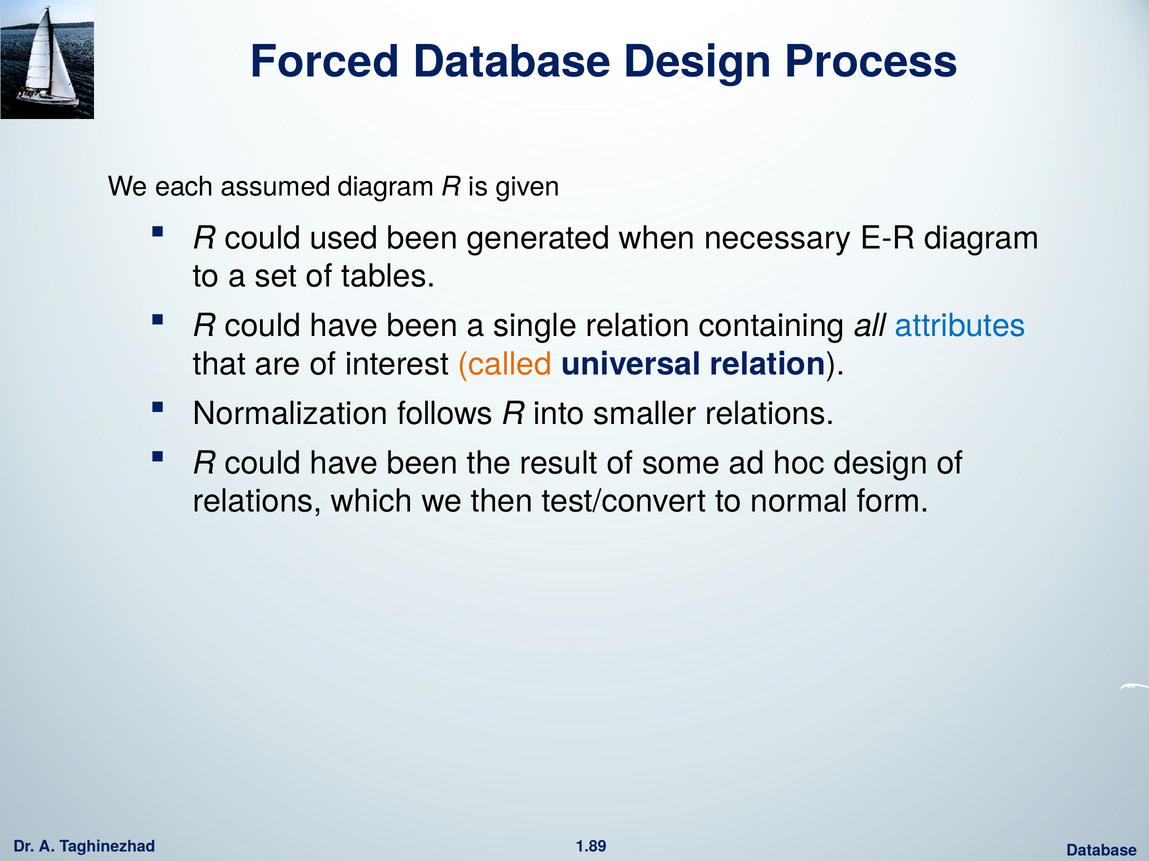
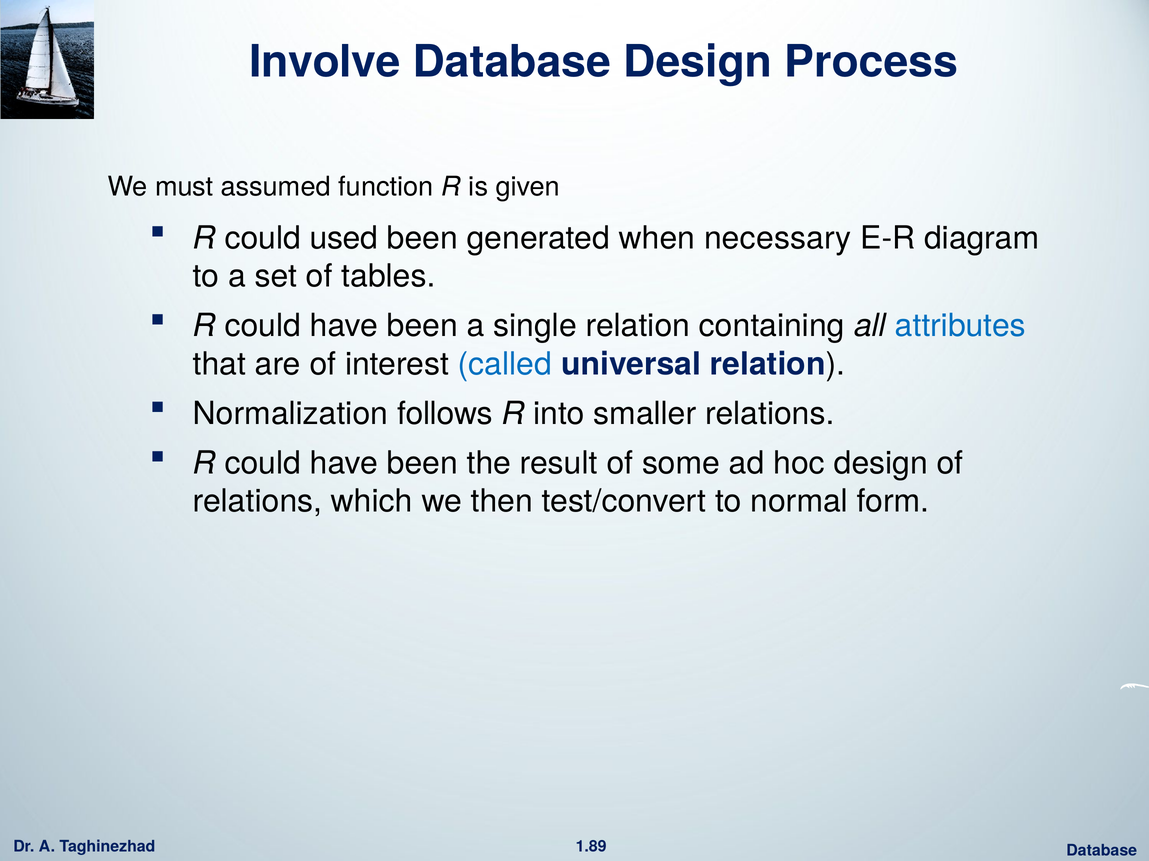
Forced: Forced -> Involve
each: each -> must
assumed diagram: diagram -> function
called colour: orange -> blue
